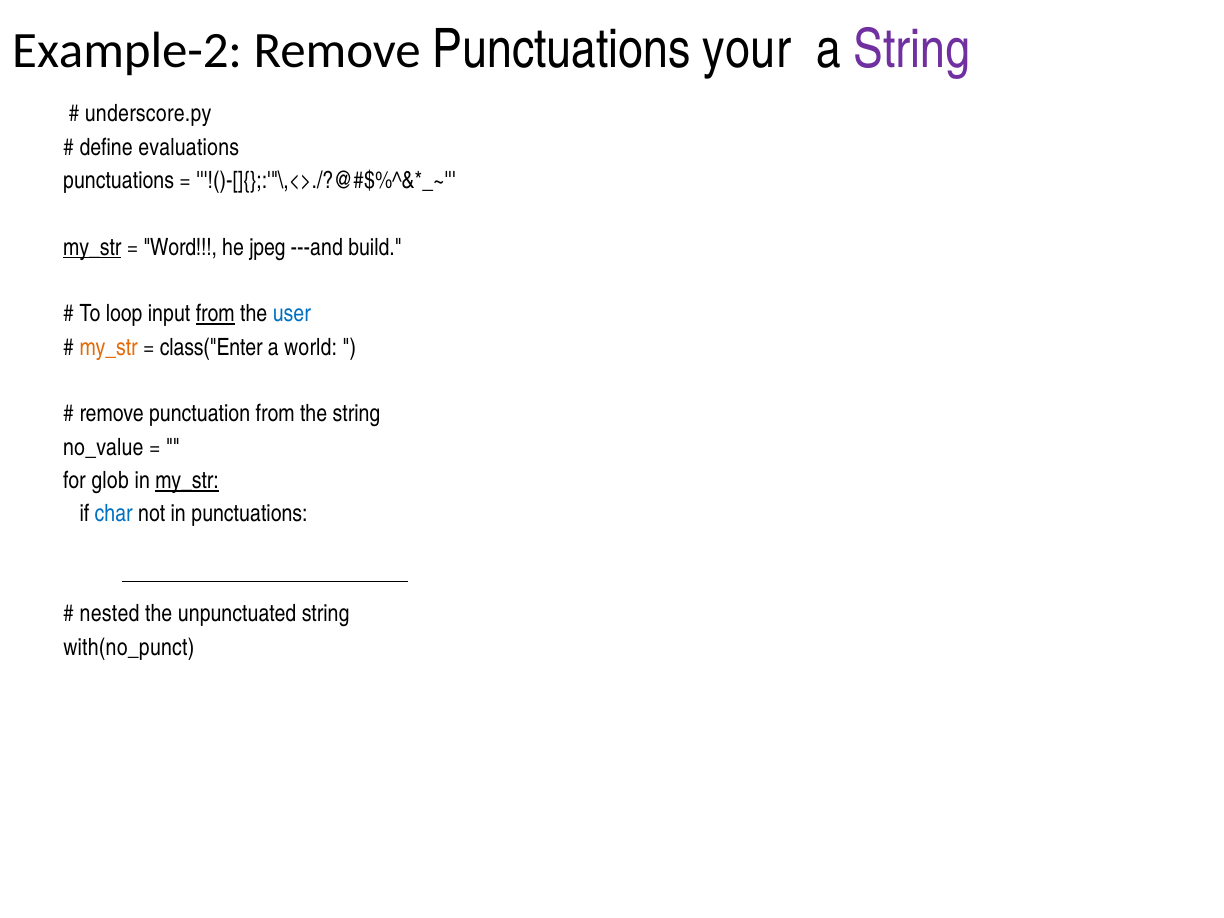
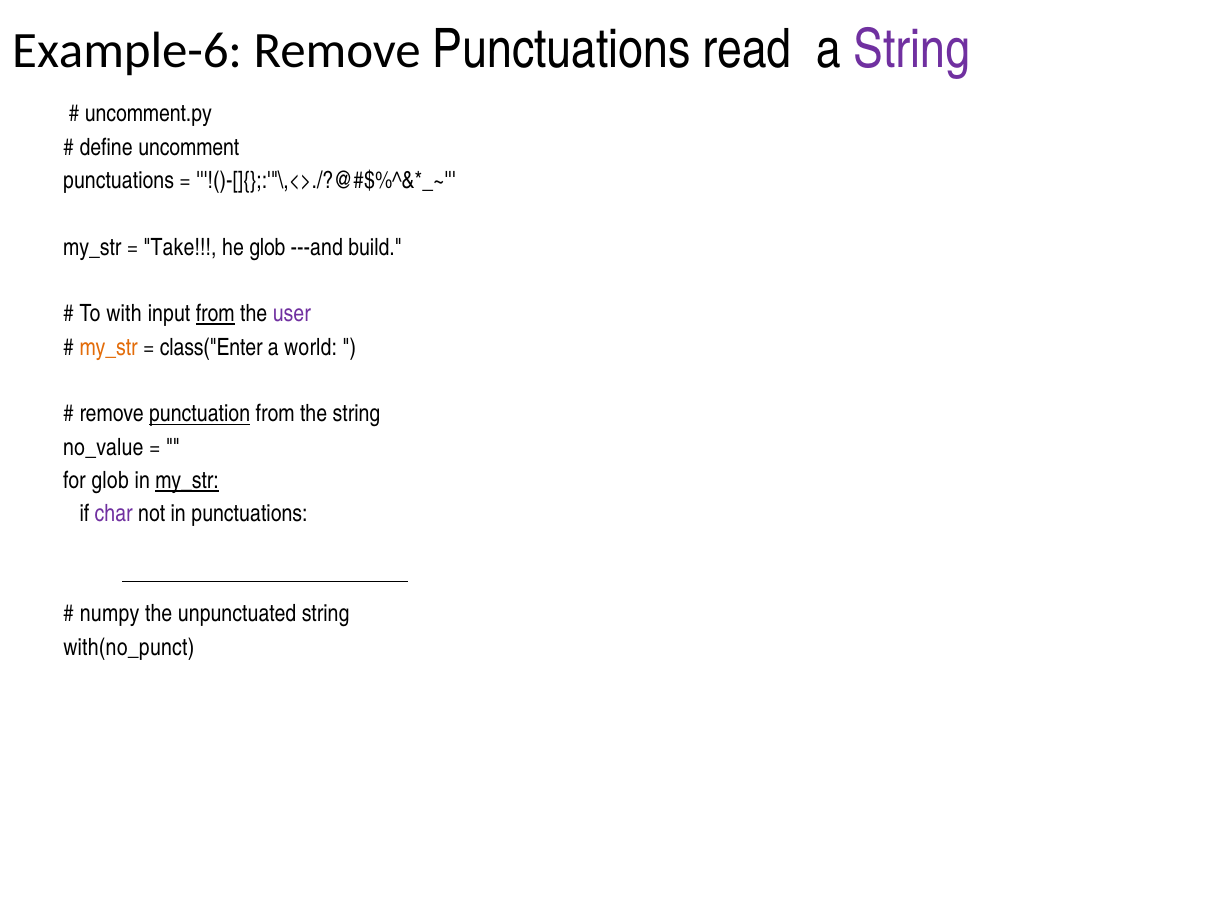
Example-2: Example-2 -> Example-6
your: your -> read
underscore.py: underscore.py -> uncomment.py
evaluations: evaluations -> uncomment
my_str at (92, 247) underline: present -> none
Word: Word -> Take
he jpeg: jpeg -> glob
loop: loop -> with
user colour: blue -> purple
punctuation underline: none -> present
char colour: blue -> purple
nested: nested -> numpy
